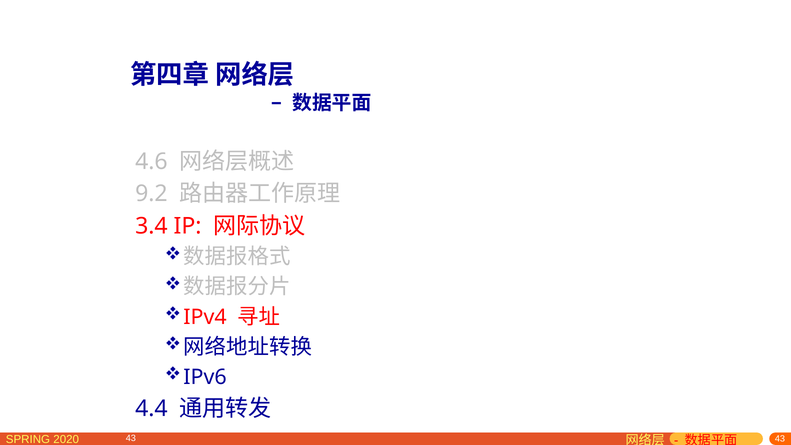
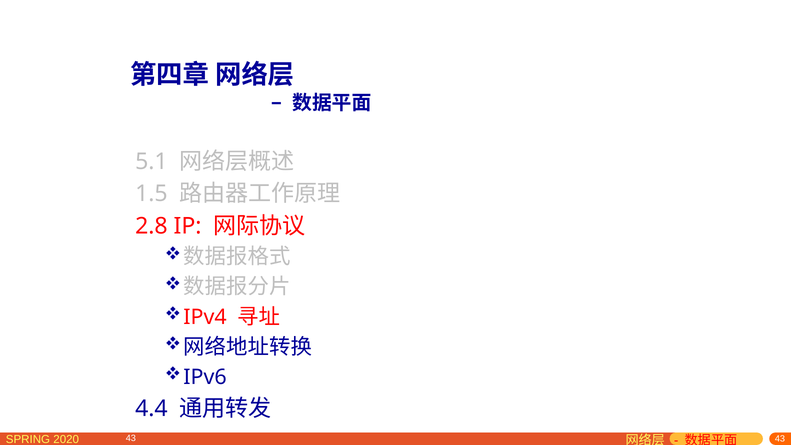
4.6: 4.6 -> 5.1
9.2: 9.2 -> 1.5
3.4: 3.4 -> 2.8
